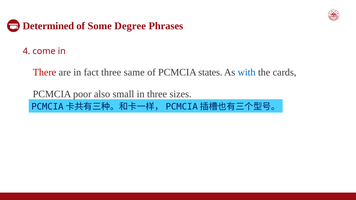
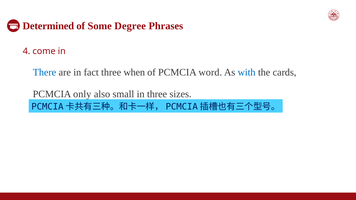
There colour: red -> blue
same: same -> when
states: states -> word
poor: poor -> only
